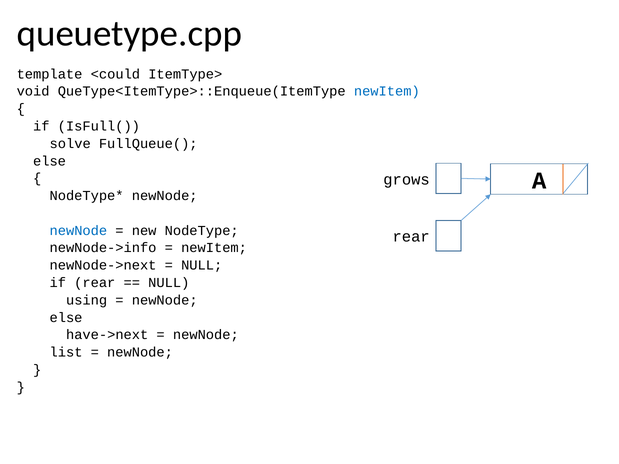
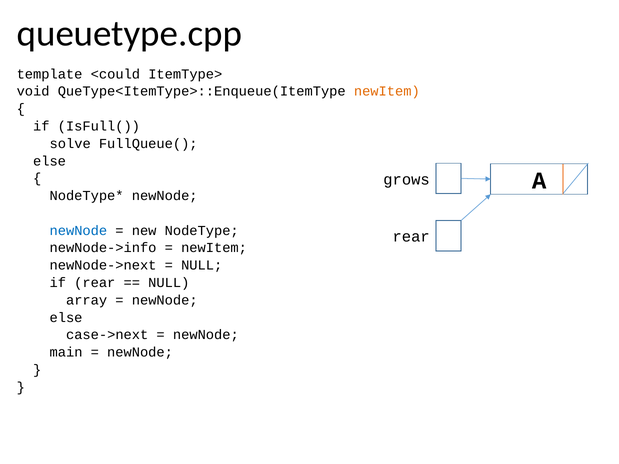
newItem at (387, 91) colour: blue -> orange
using: using -> array
have->next: have->next -> case->next
list: list -> main
